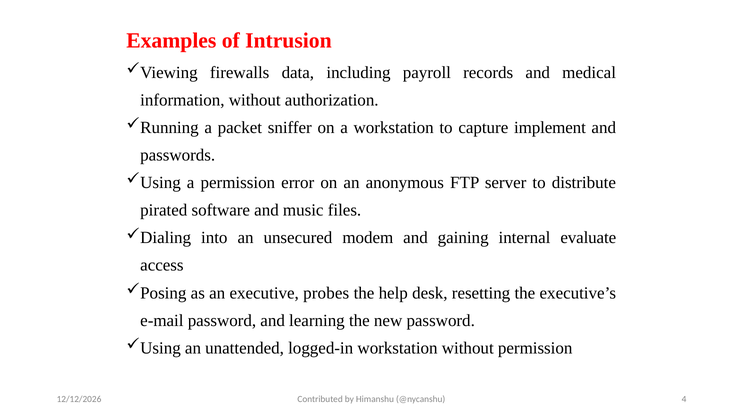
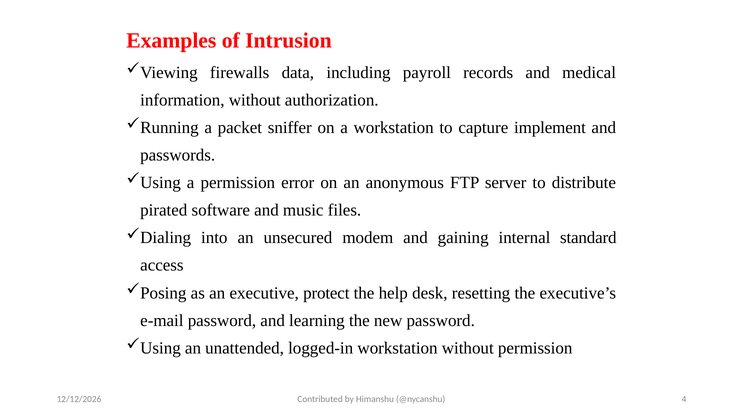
evaluate: evaluate -> standard
probes: probes -> protect
